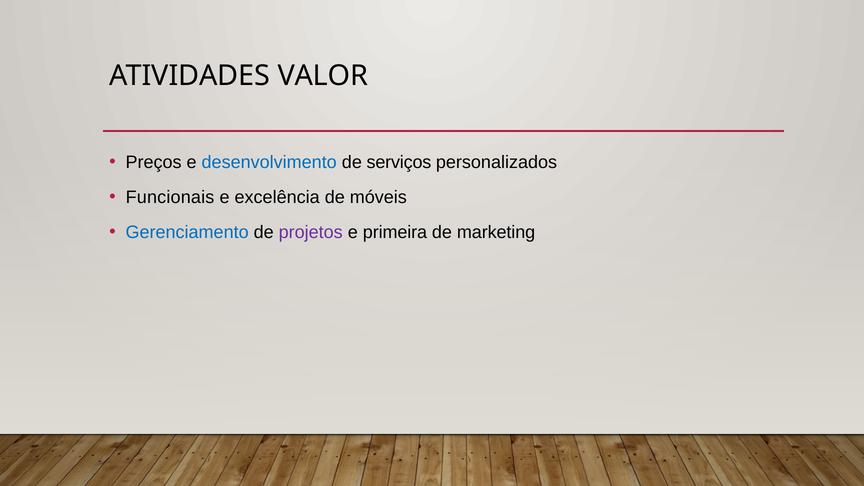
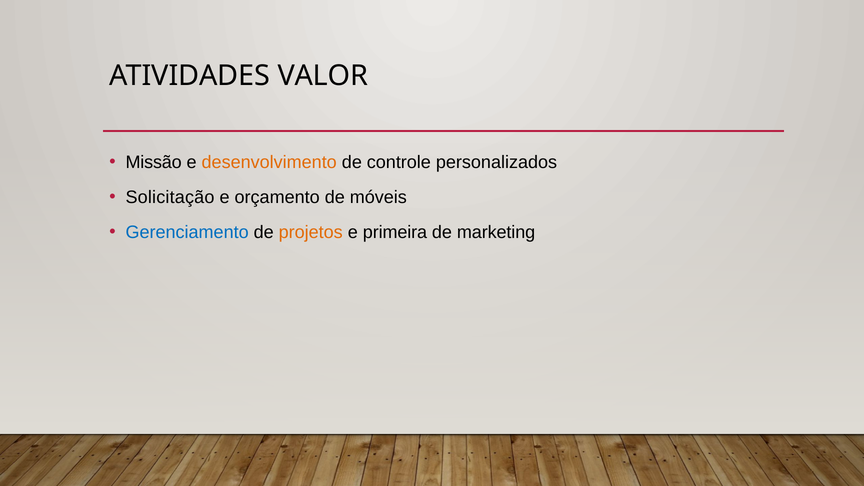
Preços: Preços -> Missão
desenvolvimento colour: blue -> orange
serviços: serviços -> controle
Funcionais: Funcionais -> Solicitação
excelência: excelência -> orçamento
projetos colour: purple -> orange
